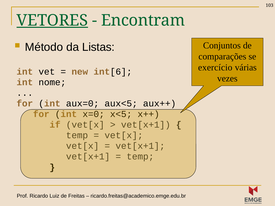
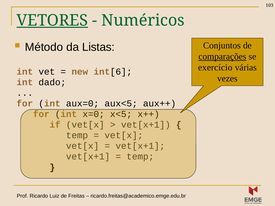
Encontram: Encontram -> Numéricos
comparações underline: none -> present
nome: nome -> dado
